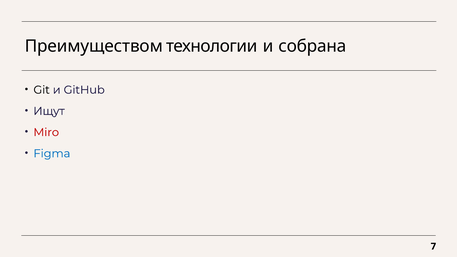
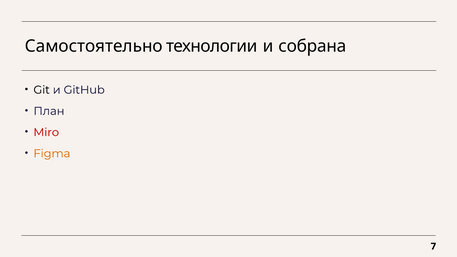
Преимуществом: Преимуществом -> Самостоятельно
Ищут: Ищут -> План
Figma colour: blue -> orange
